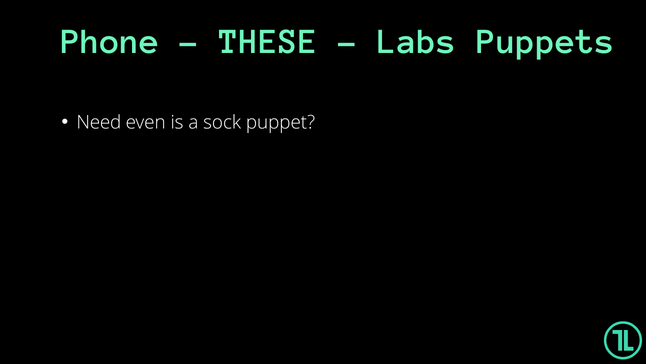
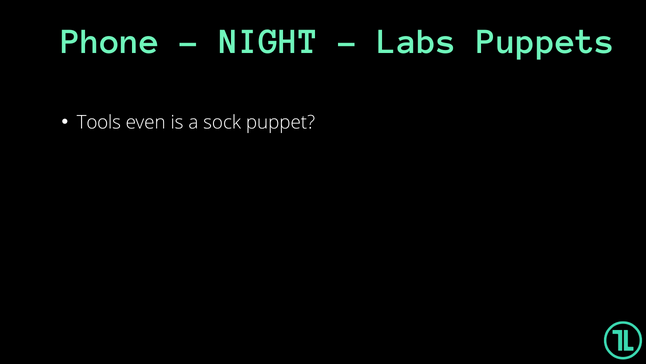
THESE: THESE -> NIGHT
Need: Need -> Tools
